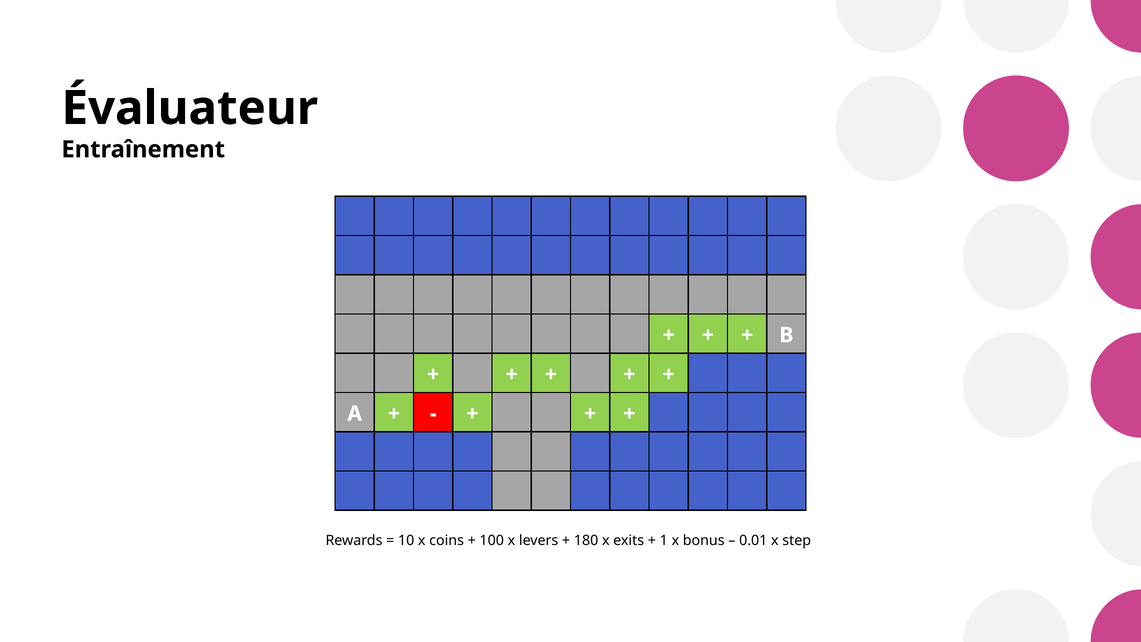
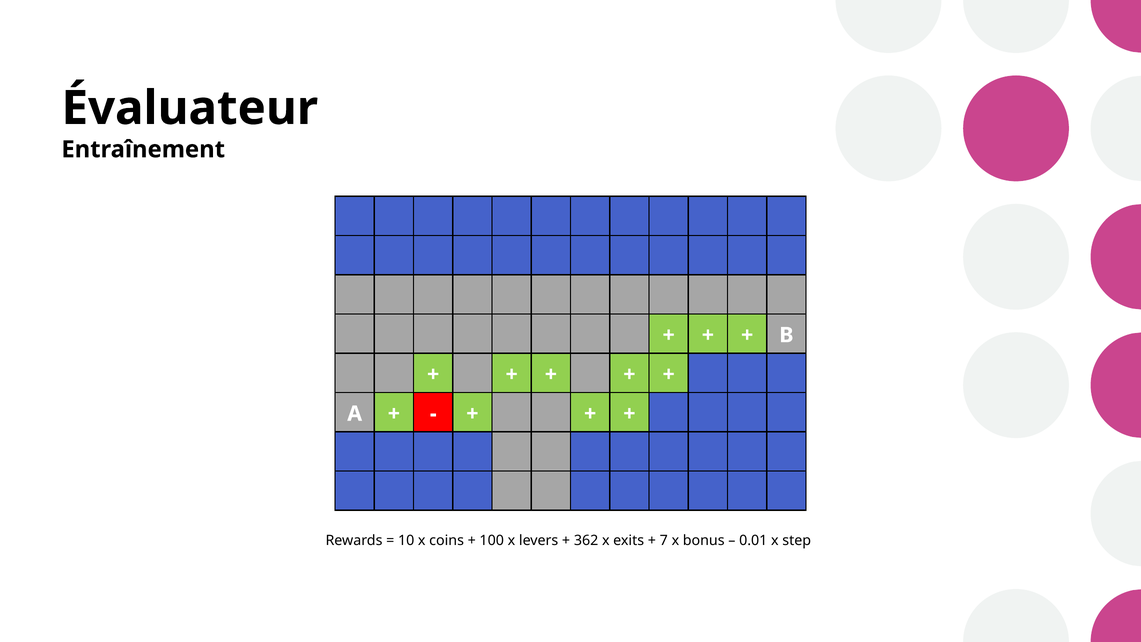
180: 180 -> 362
1: 1 -> 7
